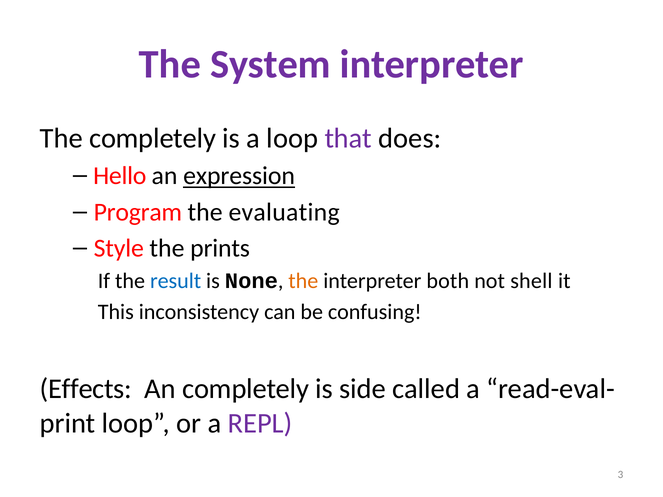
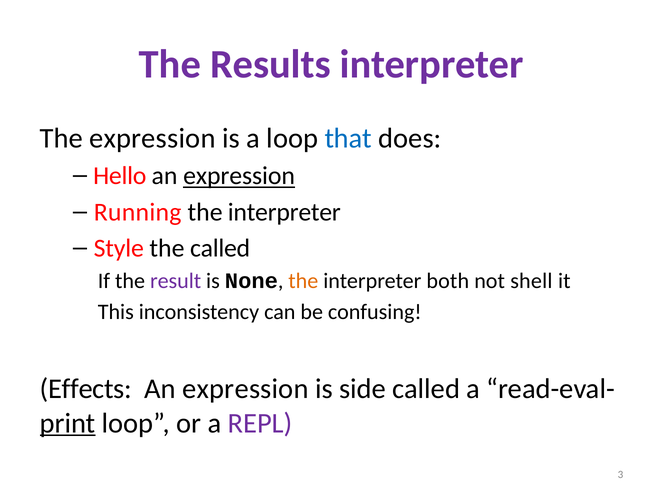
System: System -> Results
The completely: completely -> expression
that colour: purple -> blue
Program: Program -> Running
evaluating at (284, 212): evaluating -> interpreter
the prints: prints -> called
result colour: blue -> purple
completely at (246, 389): completely -> expression
print underline: none -> present
